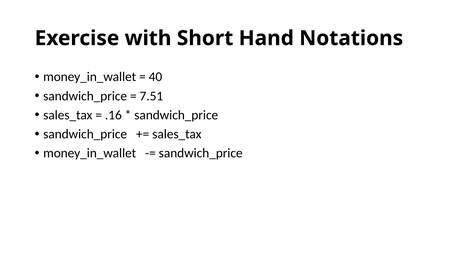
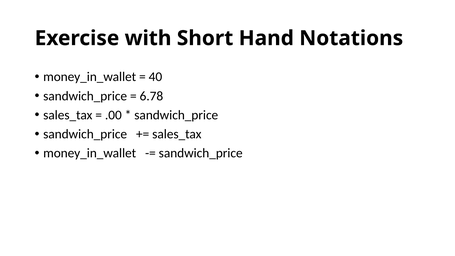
7.51: 7.51 -> 6.78
.16: .16 -> .00
